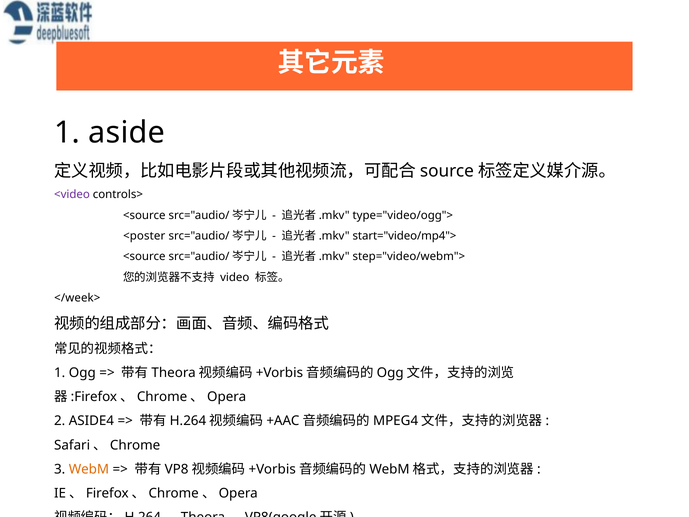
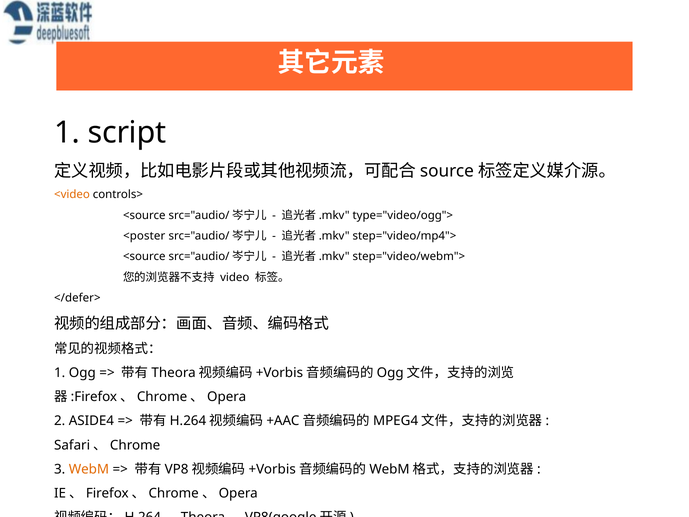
aside: aside -> script
<video colour: purple -> orange
start="video/mp4">: start="video/mp4"> -> step="video/mp4">
</week>: </week> -> </defer>
